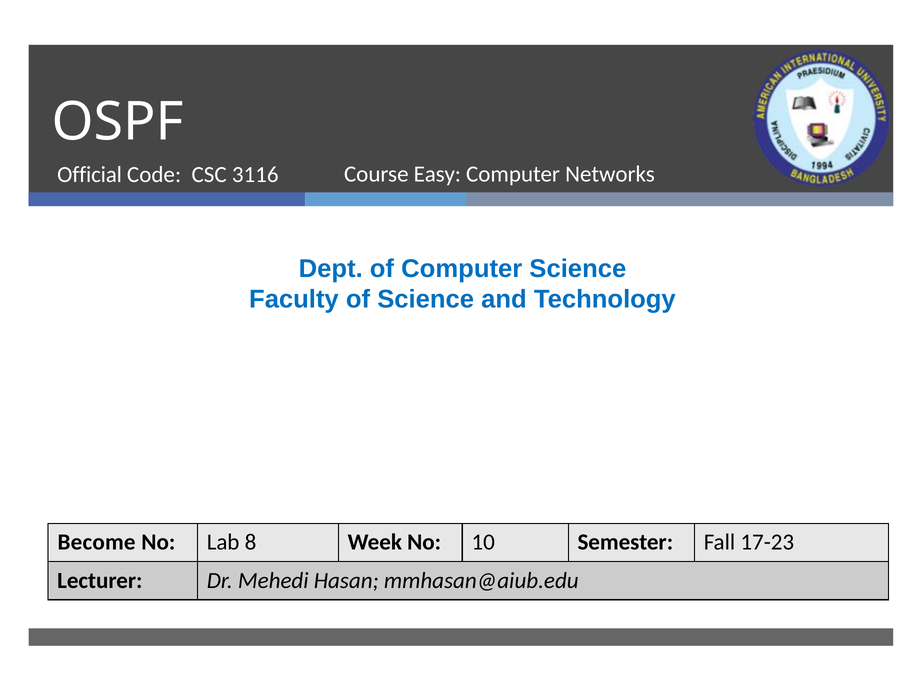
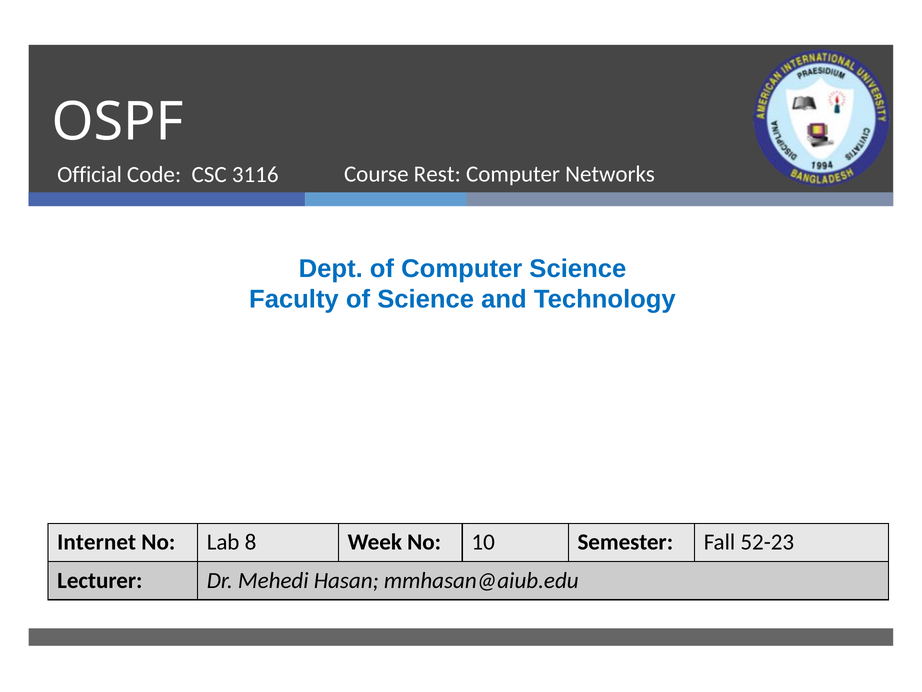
Easy: Easy -> Rest
Become: Become -> Internet
17-23: 17-23 -> 52-23
